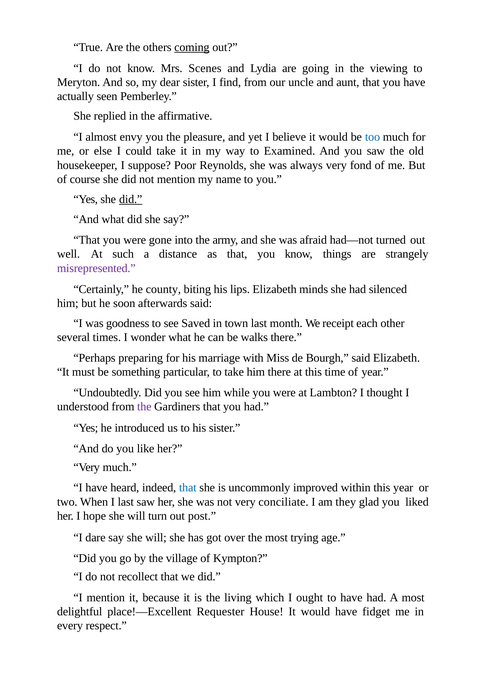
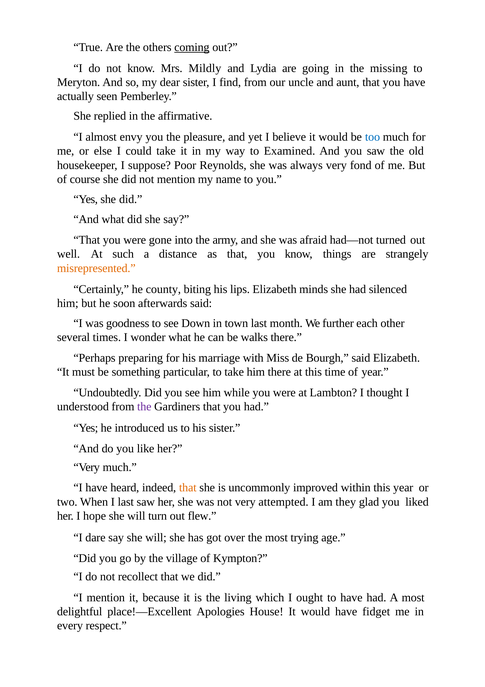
Scenes: Scenes -> Mildly
viewing: viewing -> missing
did at (131, 199) underline: present -> none
misrepresented colour: purple -> orange
Saved: Saved -> Down
receipt: receipt -> further
that at (188, 487) colour: blue -> orange
conciliate: conciliate -> attempted
post: post -> flew
Requester: Requester -> Apologies
